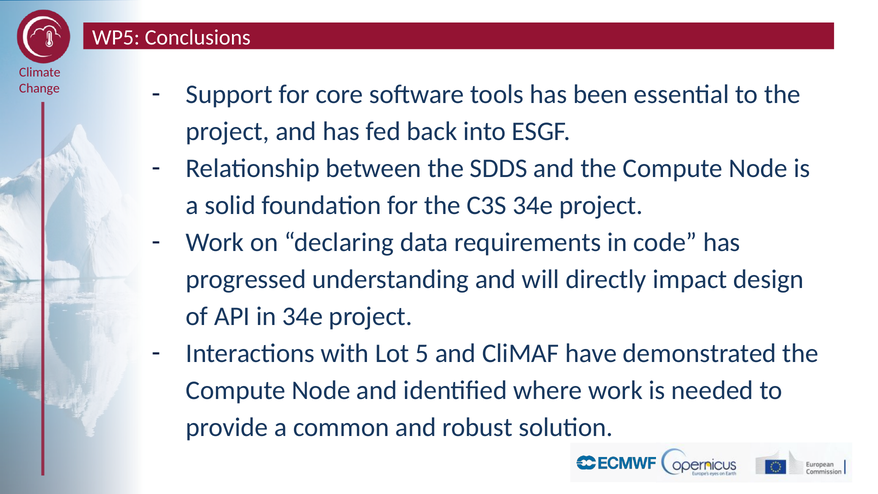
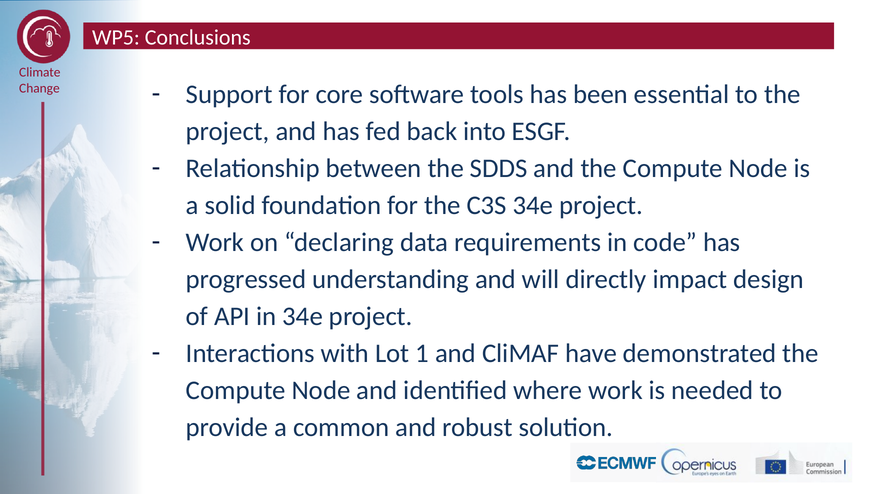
5: 5 -> 1
